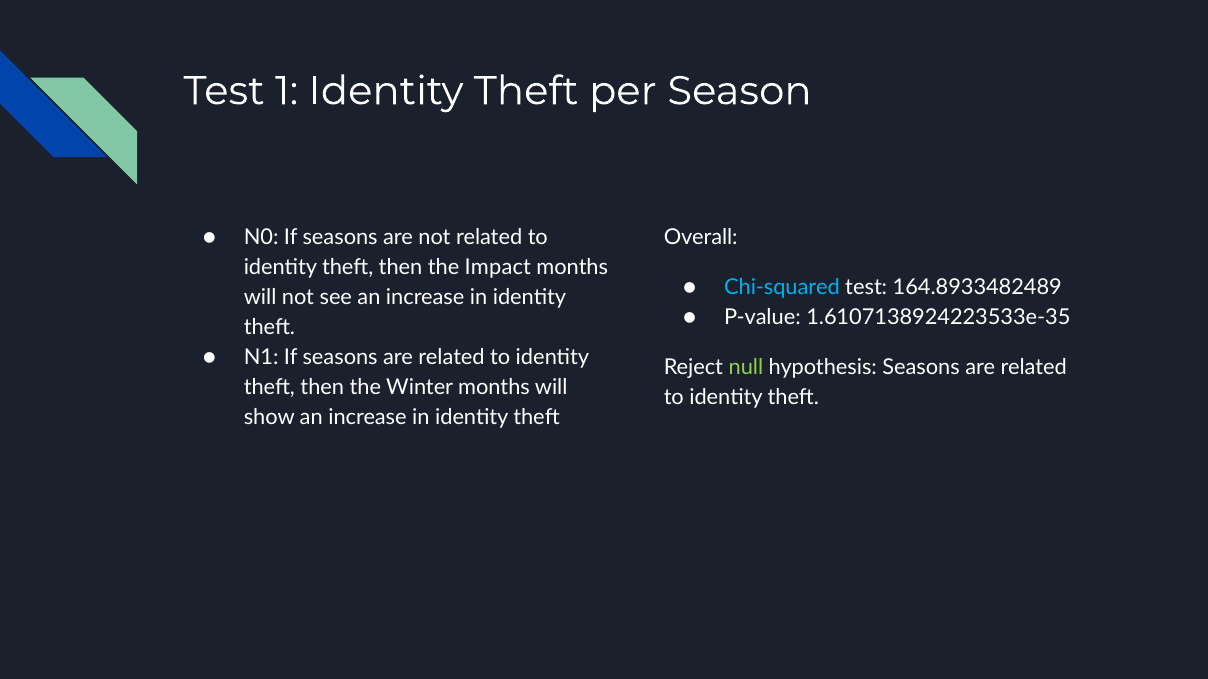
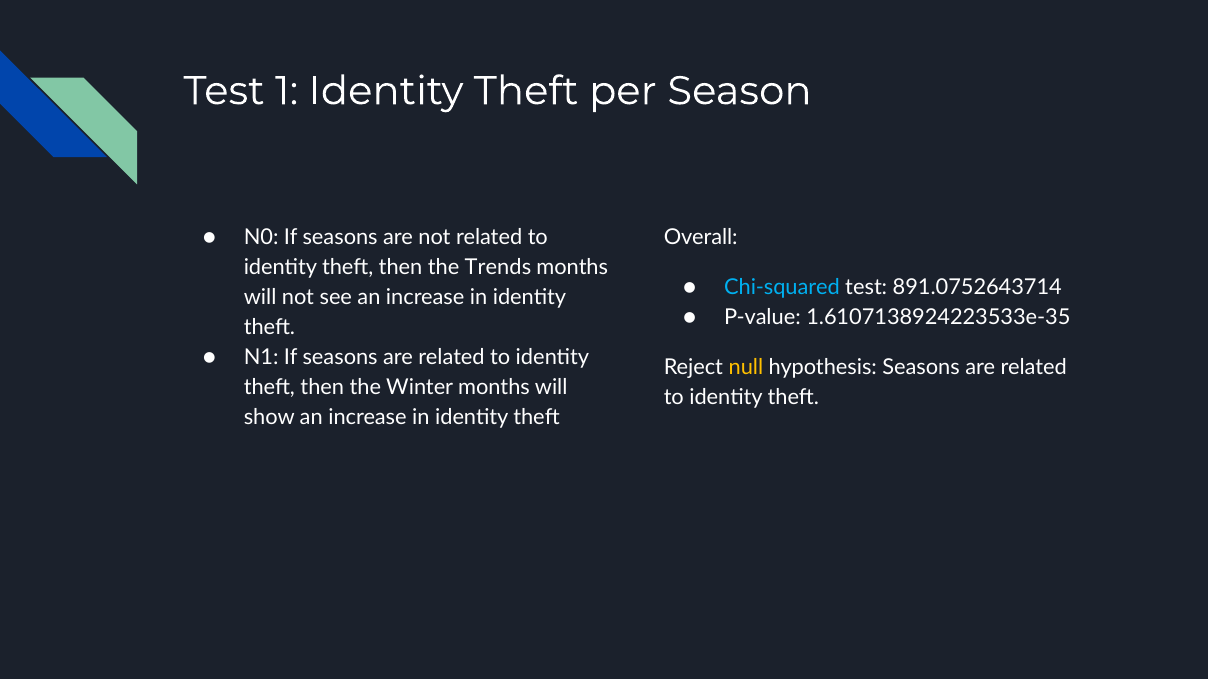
Impact: Impact -> Trends
164.8933482489: 164.8933482489 -> 891.0752643714
null colour: light green -> yellow
